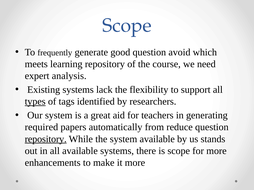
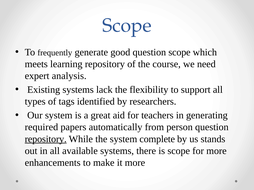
question avoid: avoid -> scope
types underline: present -> none
reduce: reduce -> person
system available: available -> complete
